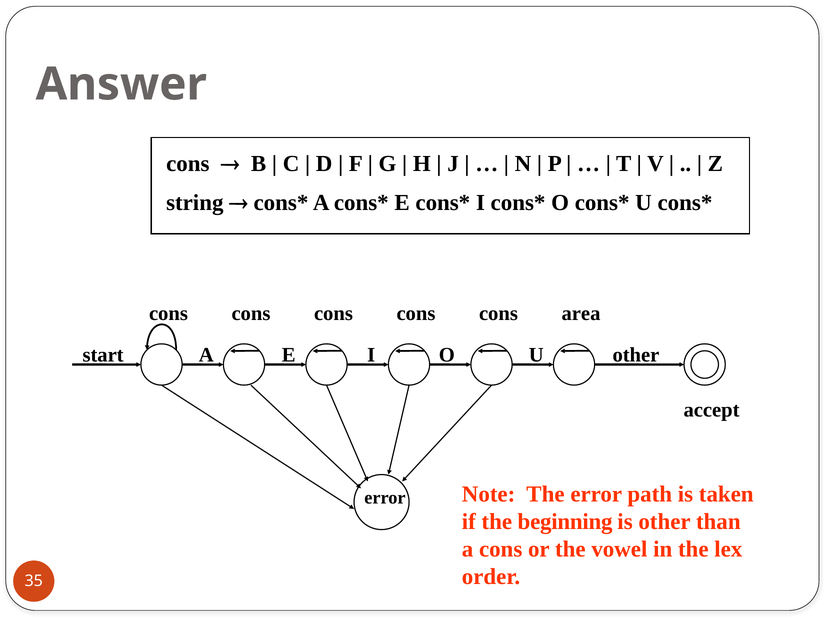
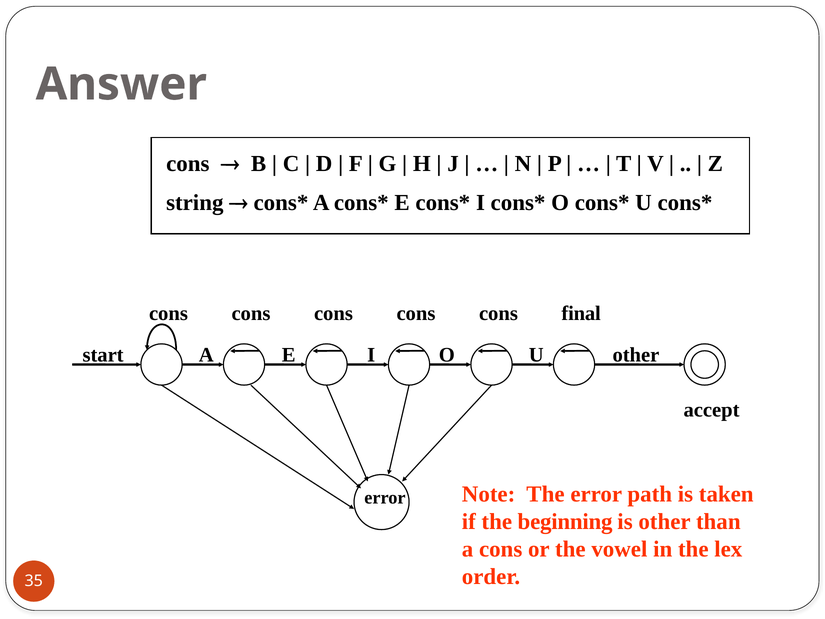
area: area -> final
